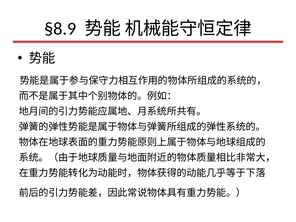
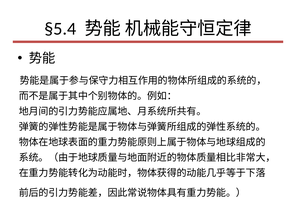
§8.9: §8.9 -> §5.4
